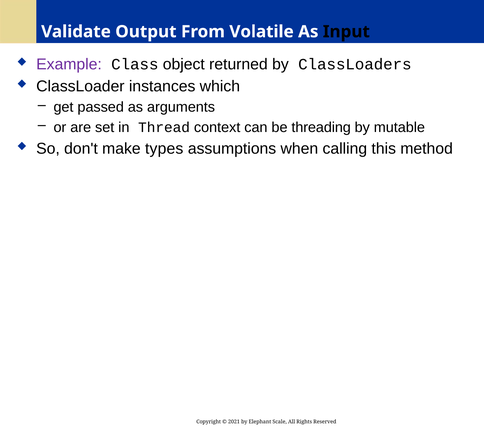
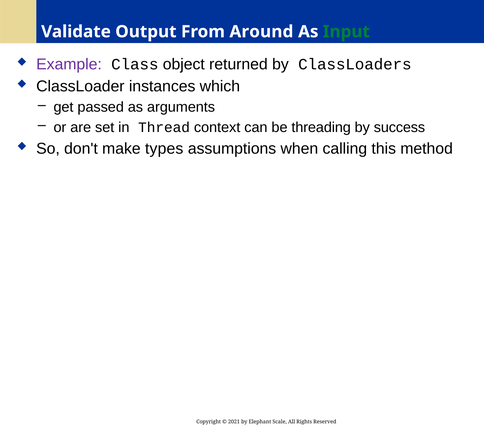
Volatile: Volatile -> Around
Input colour: black -> green
mutable: mutable -> success
